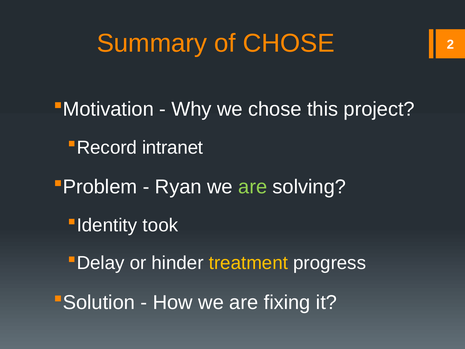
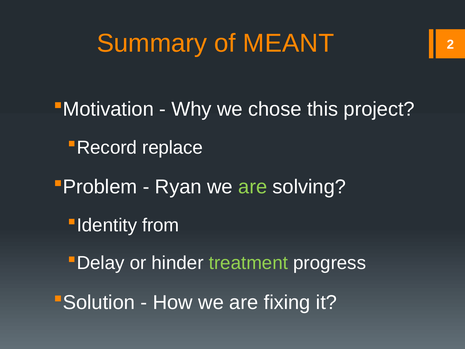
of CHOSE: CHOSE -> MEANT
intranet: intranet -> replace
took: took -> from
treatment colour: yellow -> light green
